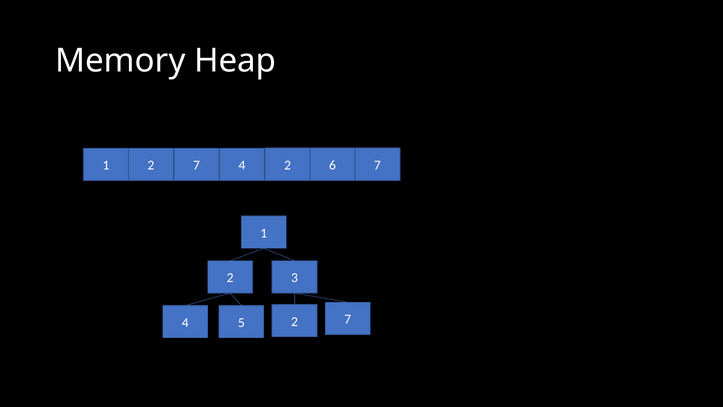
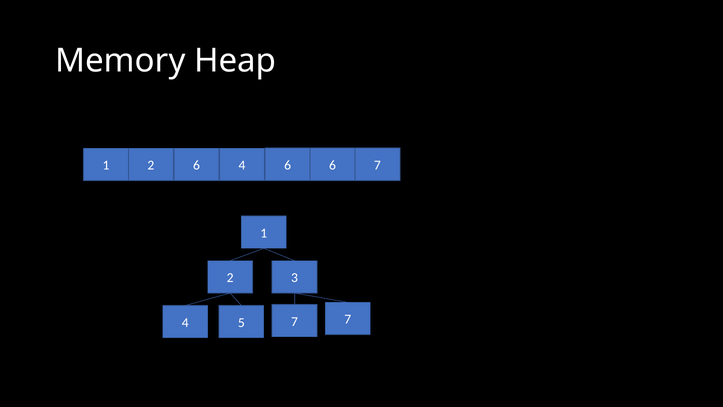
1 2 7: 7 -> 6
4 2: 2 -> 6
5 2: 2 -> 7
